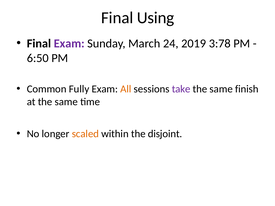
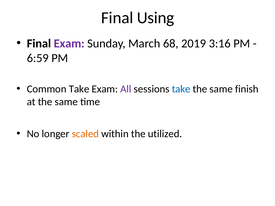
24: 24 -> 68
3:78: 3:78 -> 3:16
6:50: 6:50 -> 6:59
Common Fully: Fully -> Take
All colour: orange -> purple
take at (181, 89) colour: purple -> blue
disjoint: disjoint -> utilized
